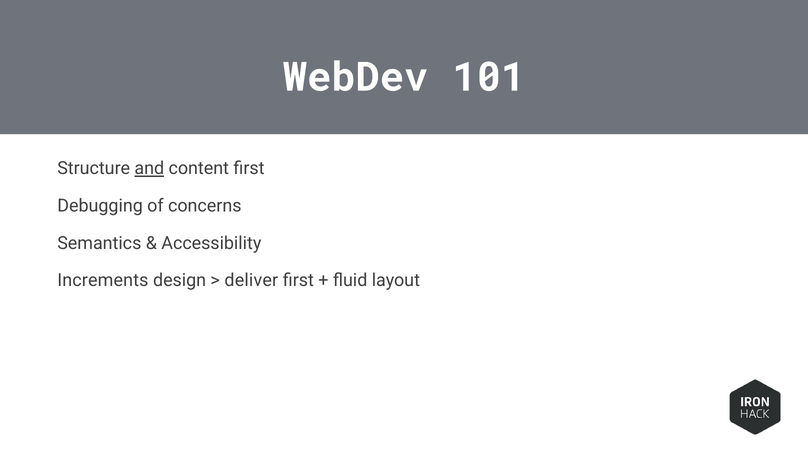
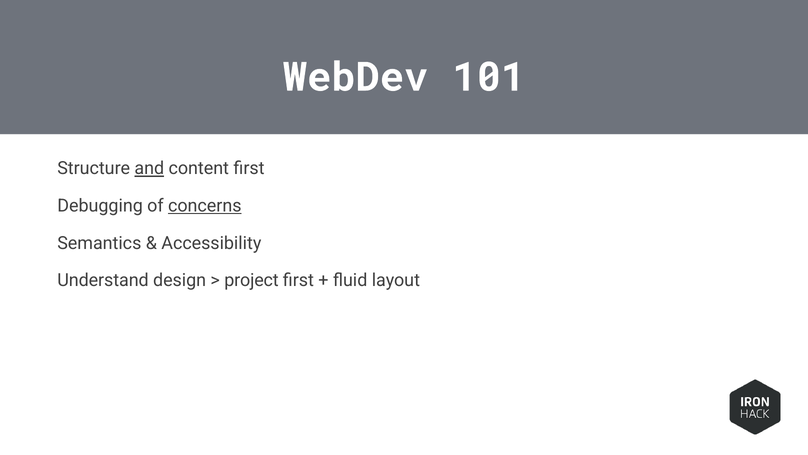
concerns underline: none -> present
Increments: Increments -> Understand
deliver: deliver -> project
